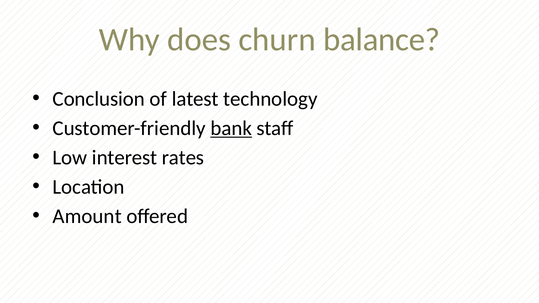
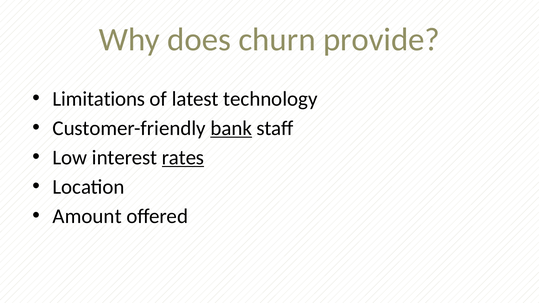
balance: balance -> provide
Conclusion: Conclusion -> Limitations
rates underline: none -> present
